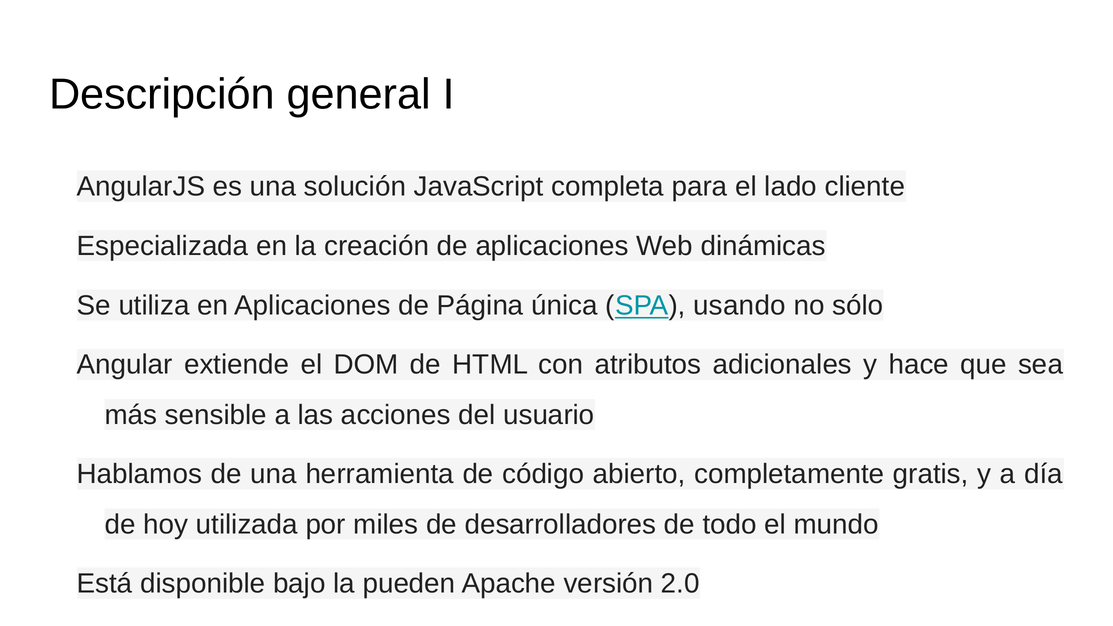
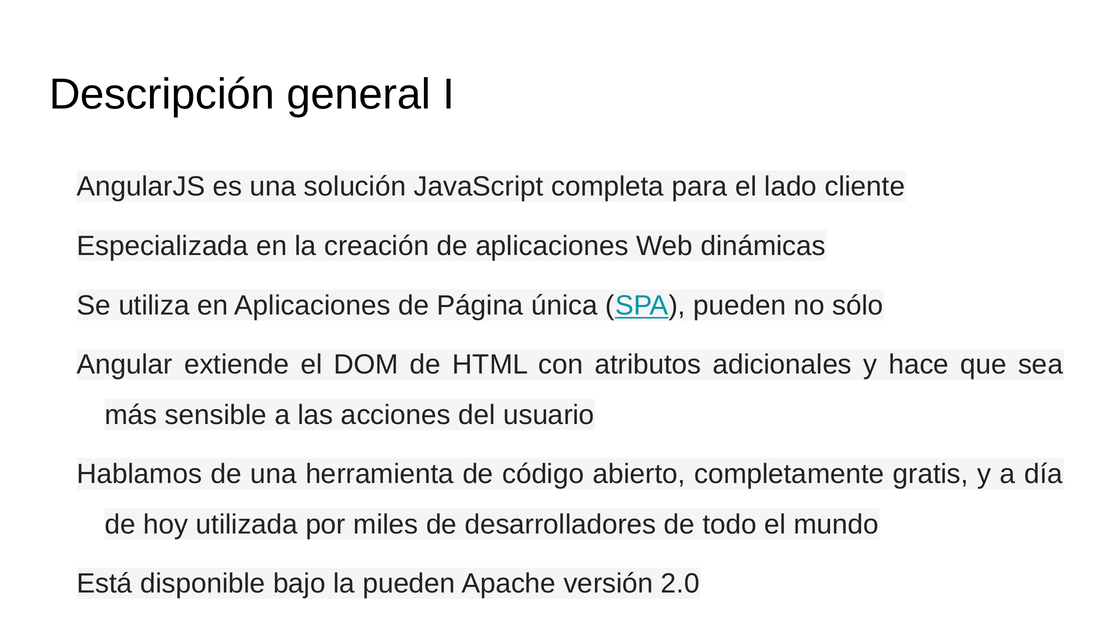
SPA usando: usando -> pueden
